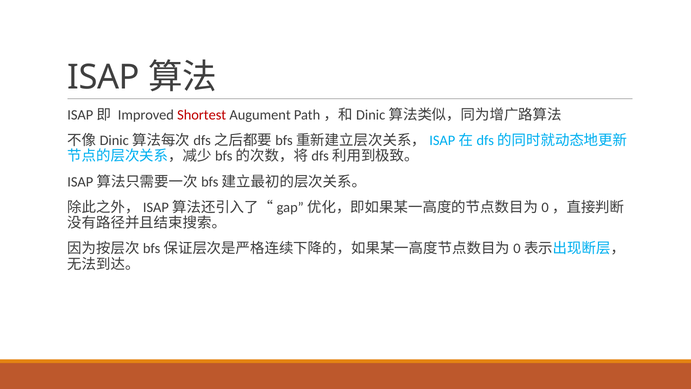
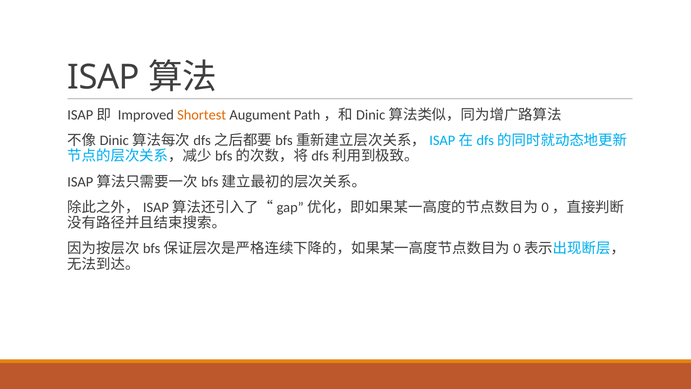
Shortest colour: red -> orange
